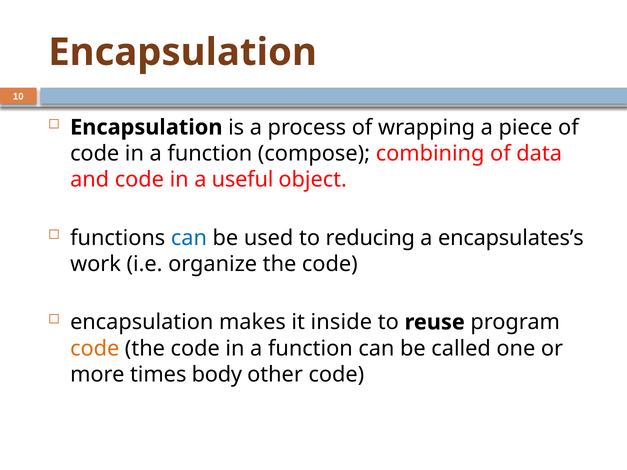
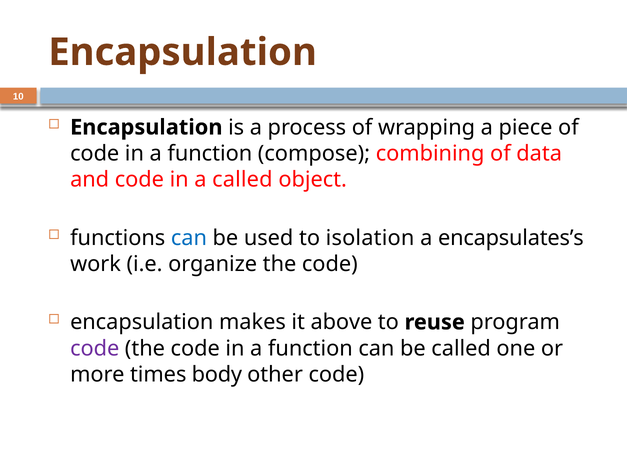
a useful: useful -> called
reducing: reducing -> isolation
inside: inside -> above
code at (95, 349) colour: orange -> purple
